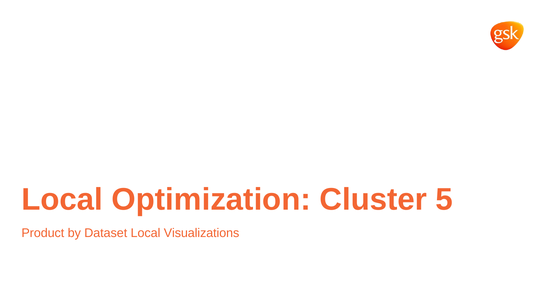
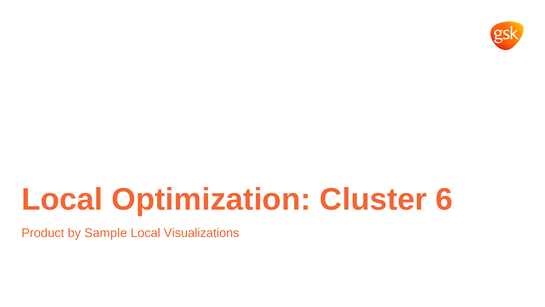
5: 5 -> 6
Dataset: Dataset -> Sample
